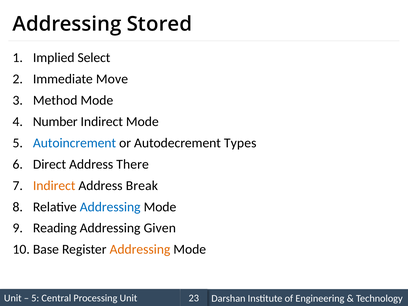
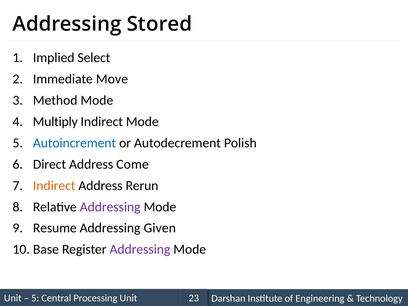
Number: Number -> Multiply
Types: Types -> Polish
There: There -> Come
Break: Break -> Rerun
Addressing at (110, 207) colour: blue -> purple
Reading: Reading -> Resume
Addressing at (140, 249) colour: orange -> purple
